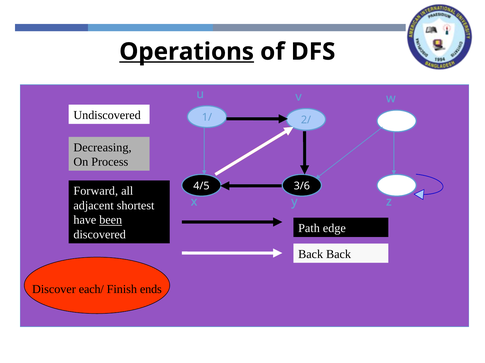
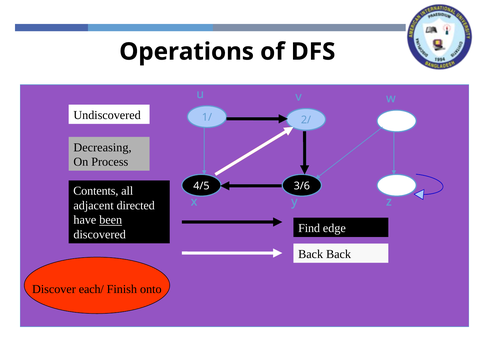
Operations underline: present -> none
Forward: Forward -> Contents
shortest: shortest -> directed
Path: Path -> Find
ends: ends -> onto
